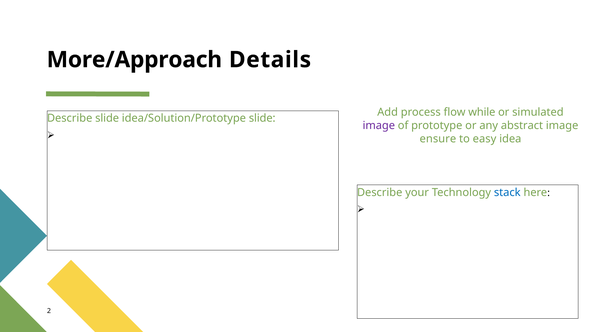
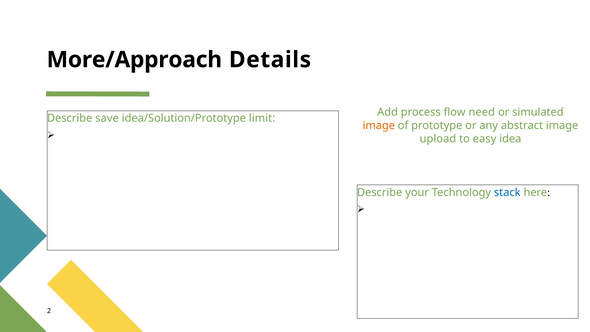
while: while -> need
Describe slide: slide -> save
idea/Solution/Prototype slide: slide -> limit
image at (379, 125) colour: purple -> orange
ensure: ensure -> upload
